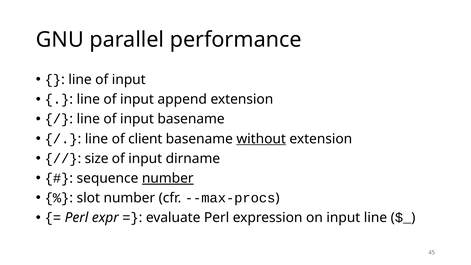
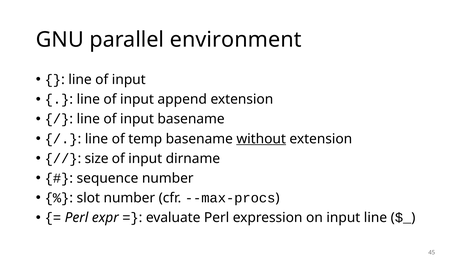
performance: performance -> environment
client: client -> temp
number at (168, 178) underline: present -> none
